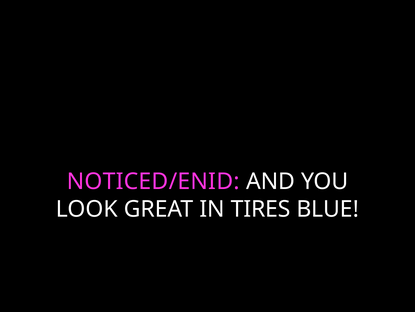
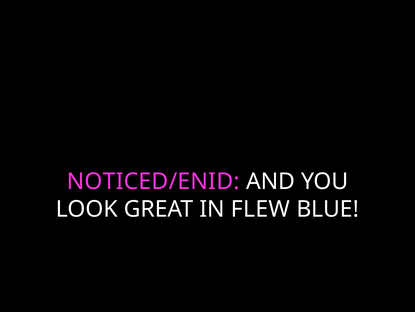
TIRES: TIRES -> FLEW
